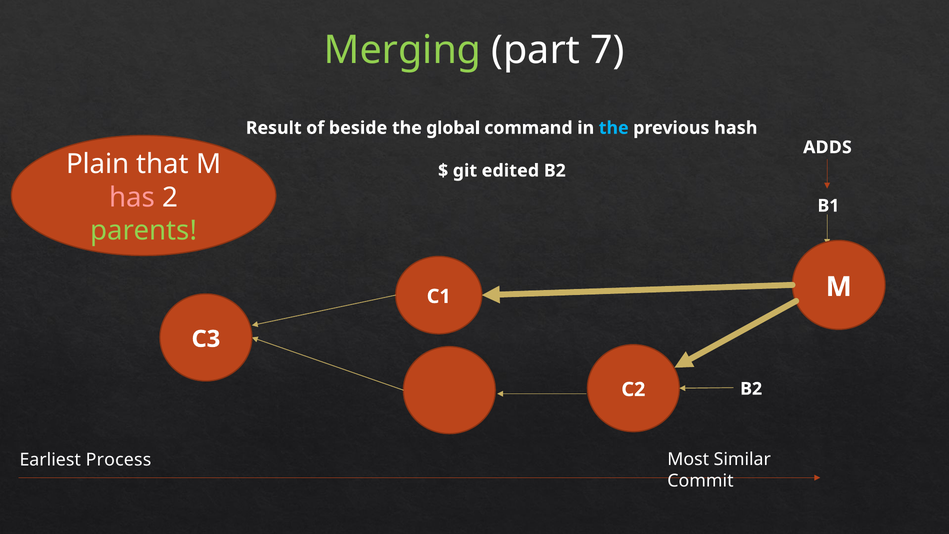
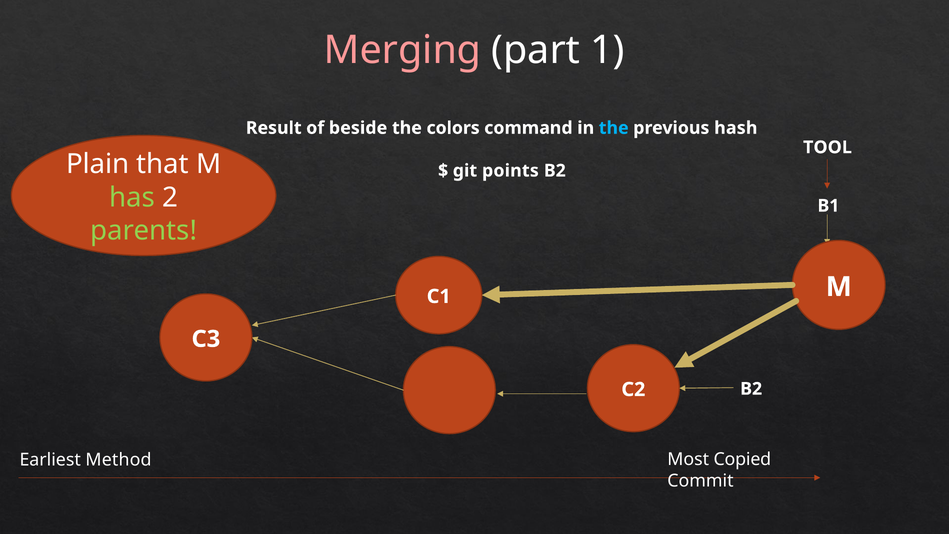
Merging colour: light green -> pink
7: 7 -> 1
global: global -> colors
ADDS: ADDS -> TOOL
edited: edited -> points
has colour: pink -> light green
Process: Process -> Method
Similar: Similar -> Copied
